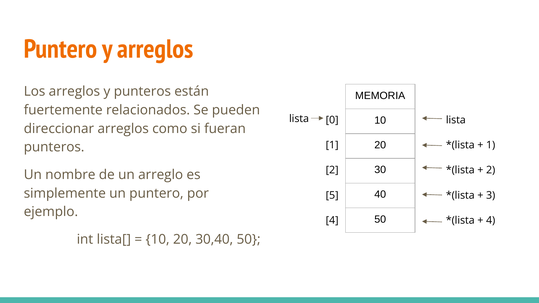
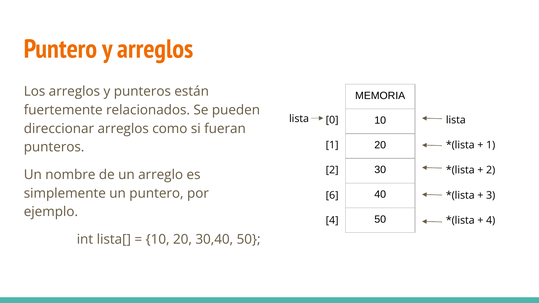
5: 5 -> 6
